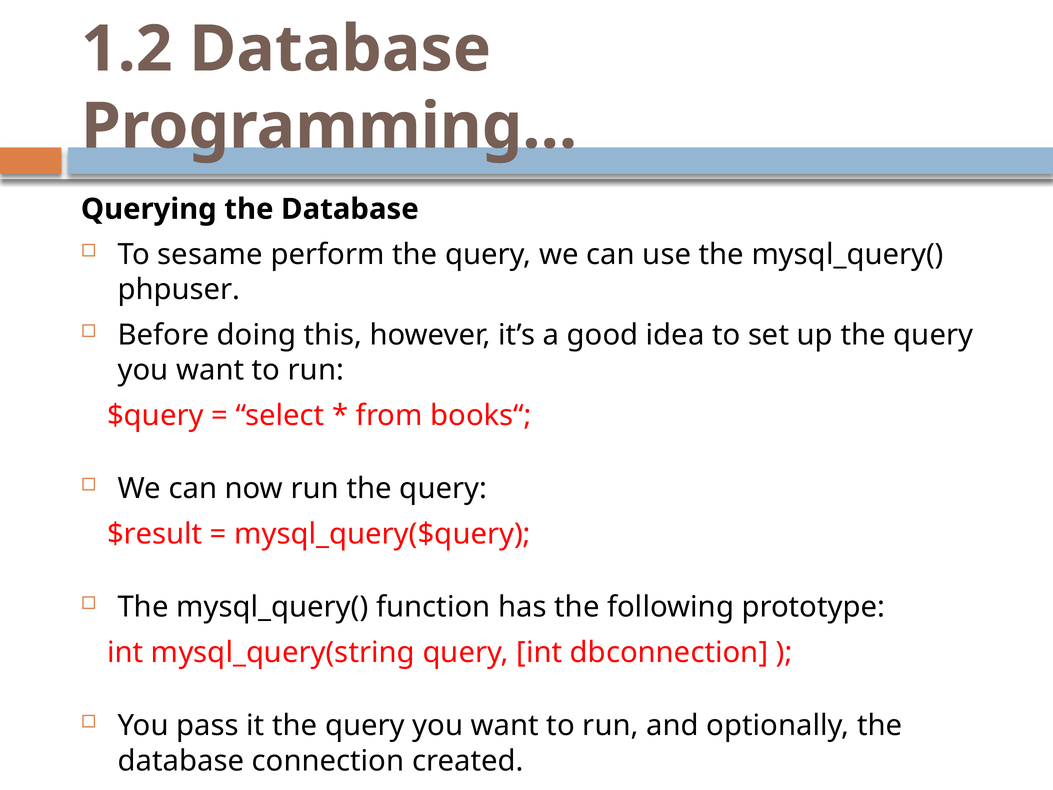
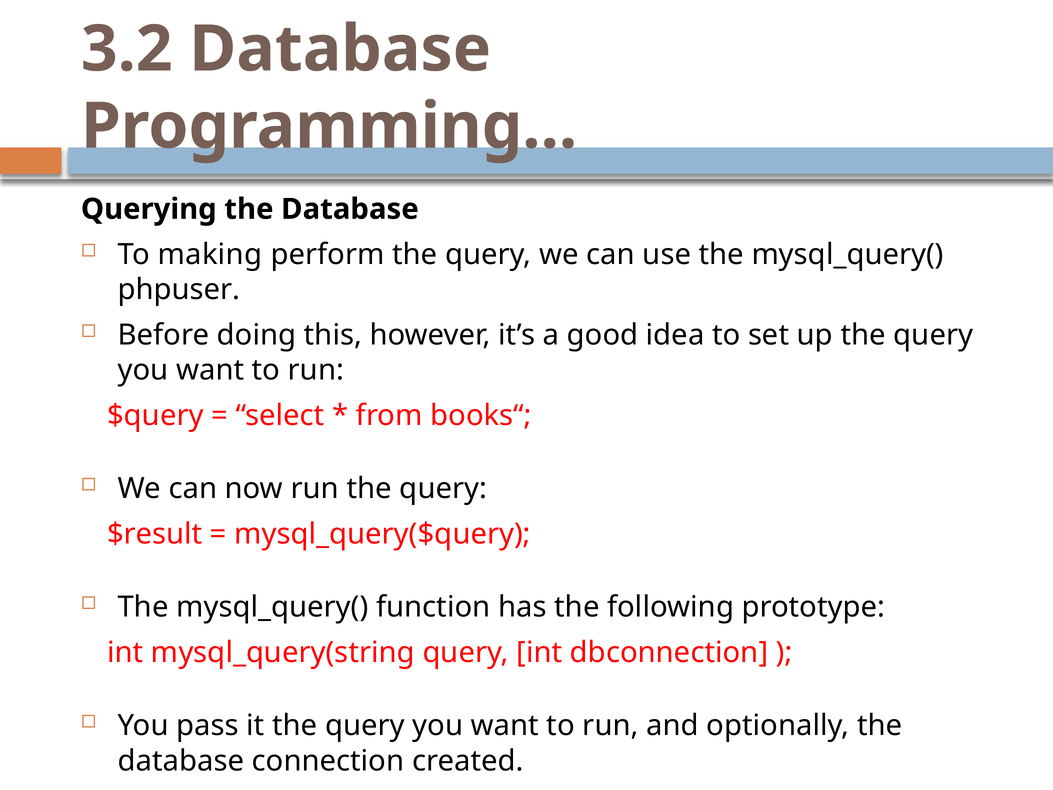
1.2: 1.2 -> 3.2
sesame: sesame -> making
